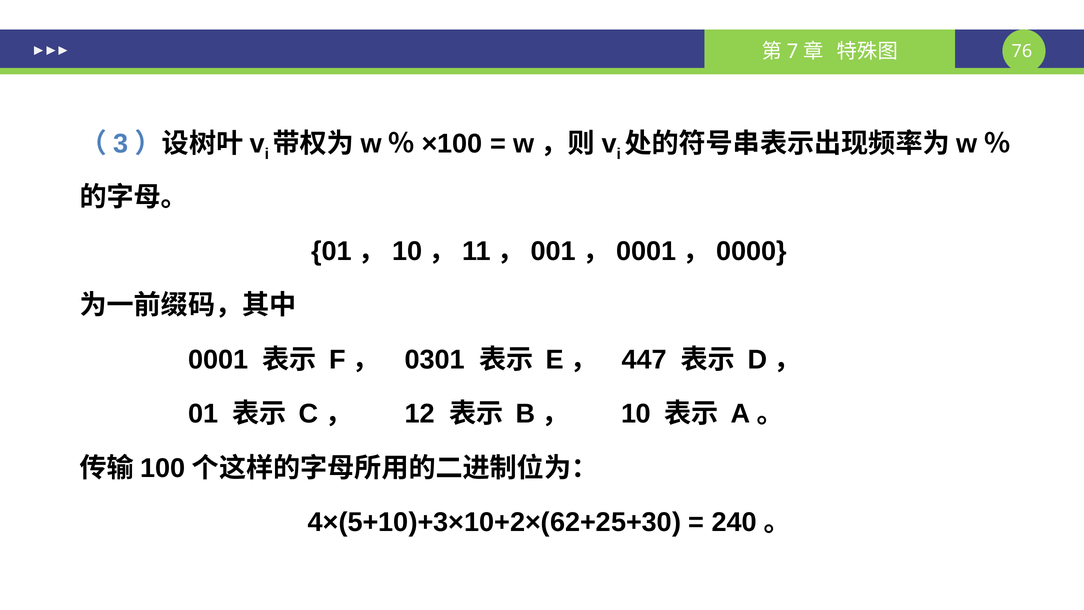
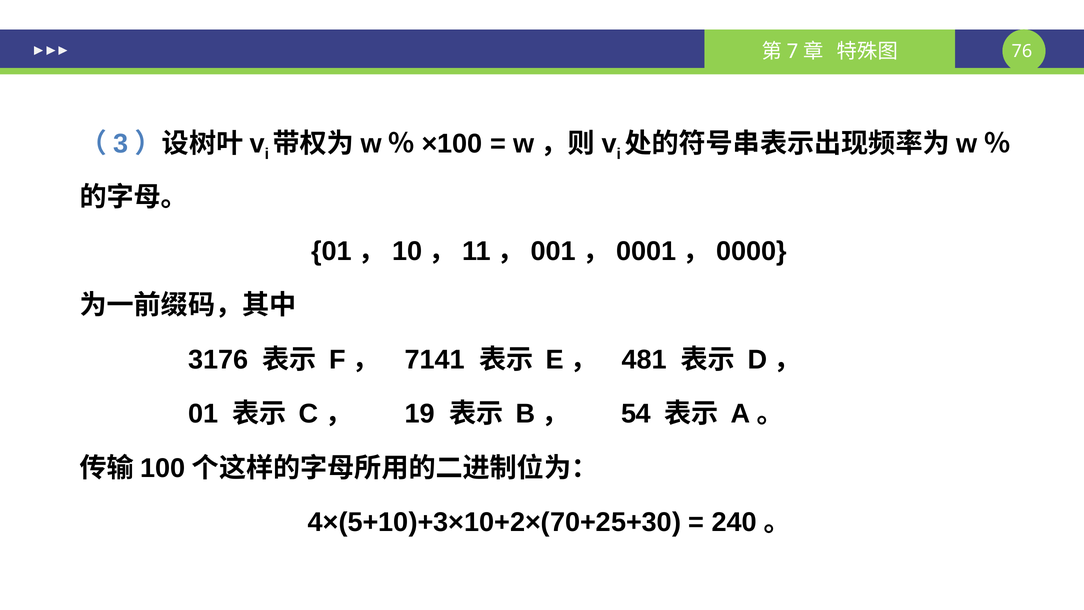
0001: 0001 -> 3176
0301: 0301 -> 7141
447: 447 -> 481
12: 12 -> 19
10: 10 -> 54
4×(5+10)+3×10+2×(62+25+30: 4×(5+10)+3×10+2×(62+25+30 -> 4×(5+10)+3×10+2×(70+25+30
